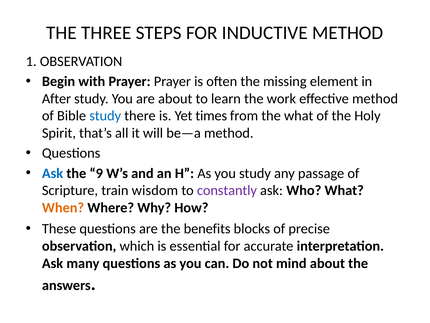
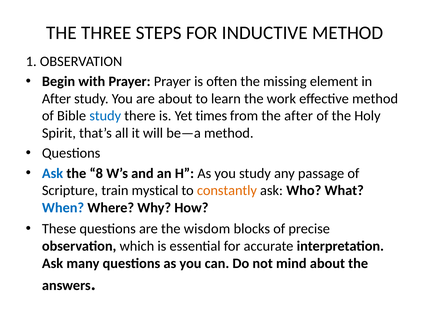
the what: what -> after
9: 9 -> 8
wisdom: wisdom -> mystical
constantly colour: purple -> orange
When colour: orange -> blue
benefits: benefits -> wisdom
